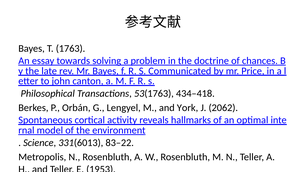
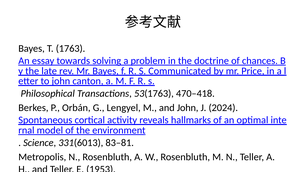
434–418: 434–418 -> 470–418
and York: York -> John
J 2062: 2062 -> 2024
83–22: 83–22 -> 83–81
